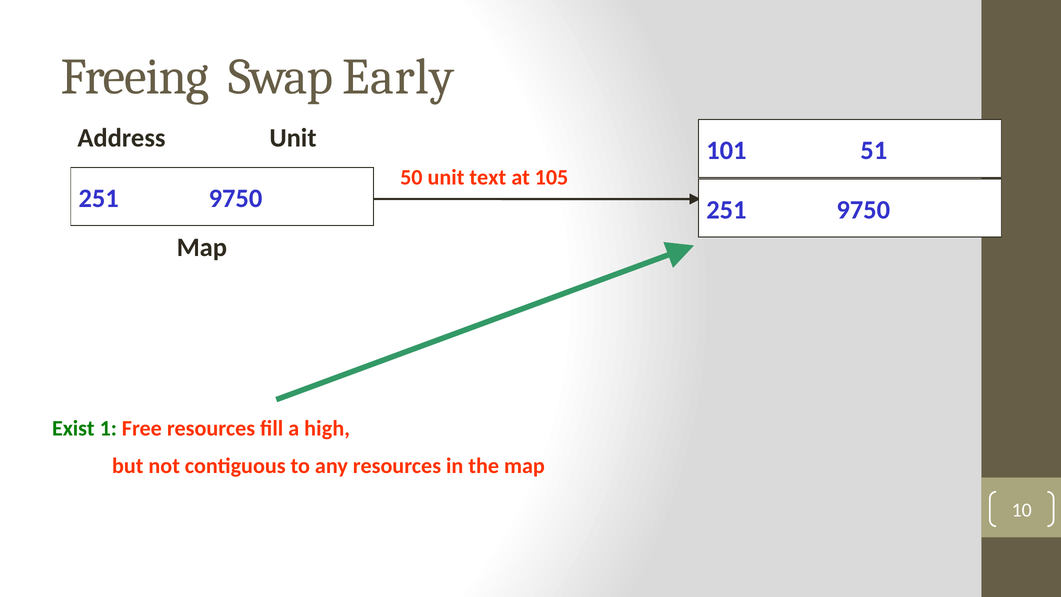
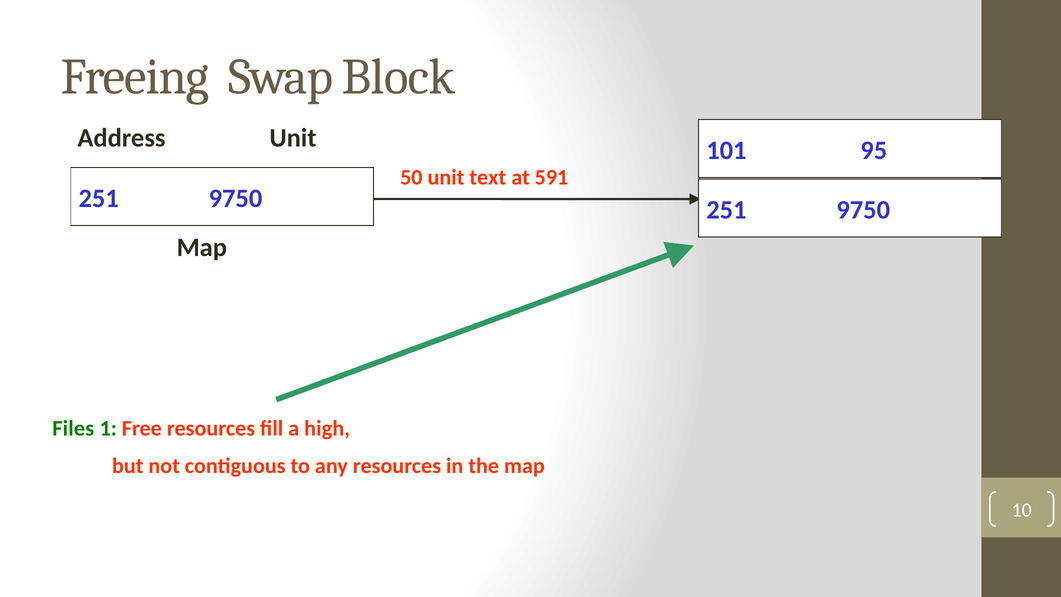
Early: Early -> Block
51: 51 -> 95
105: 105 -> 591
Exist: Exist -> Files
